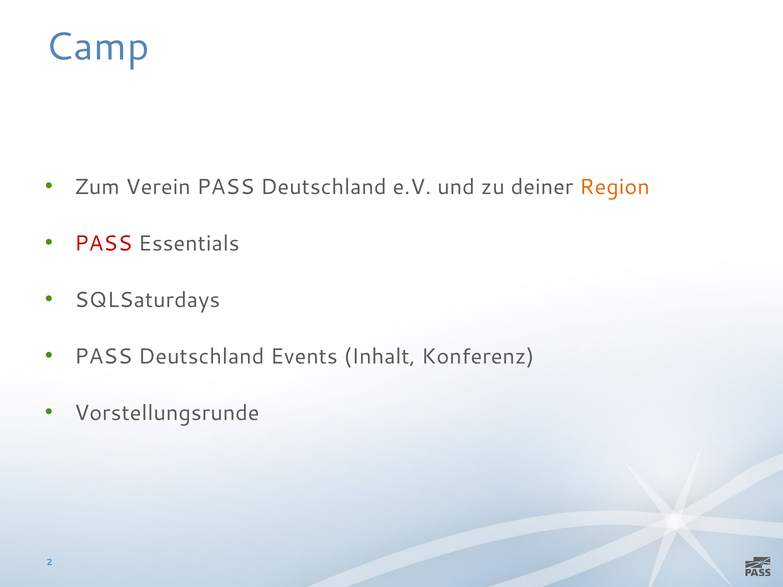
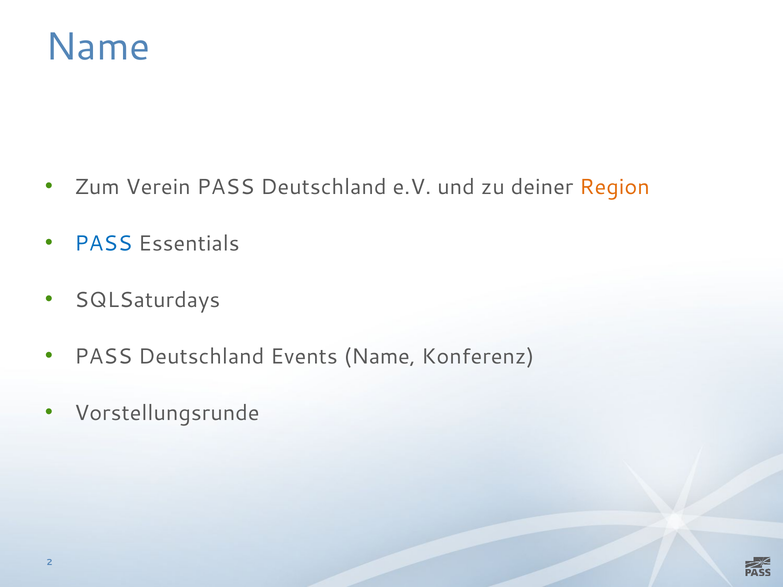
Camp at (97, 47): Camp -> Name
PASS at (103, 244) colour: red -> blue
Events Inhalt: Inhalt -> Name
